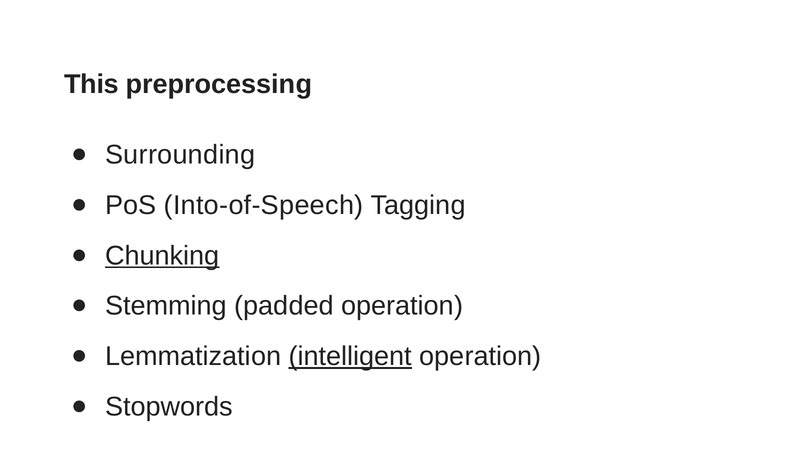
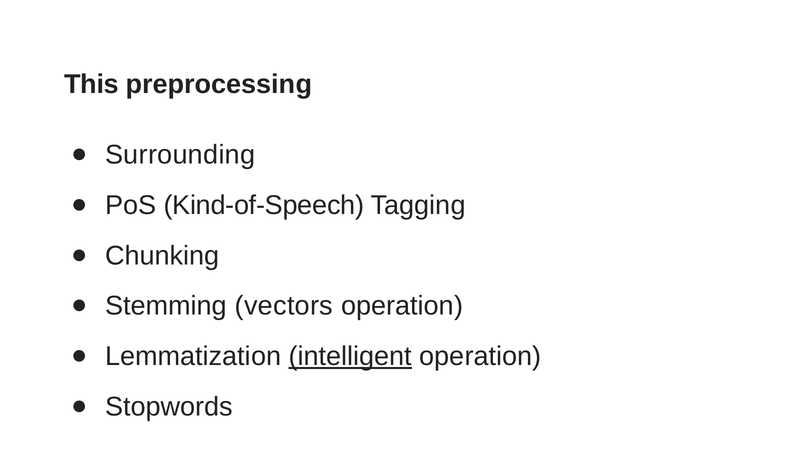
Into-of-Speech: Into-of-Speech -> Kind-of-Speech
Chunking underline: present -> none
padded: padded -> vectors
